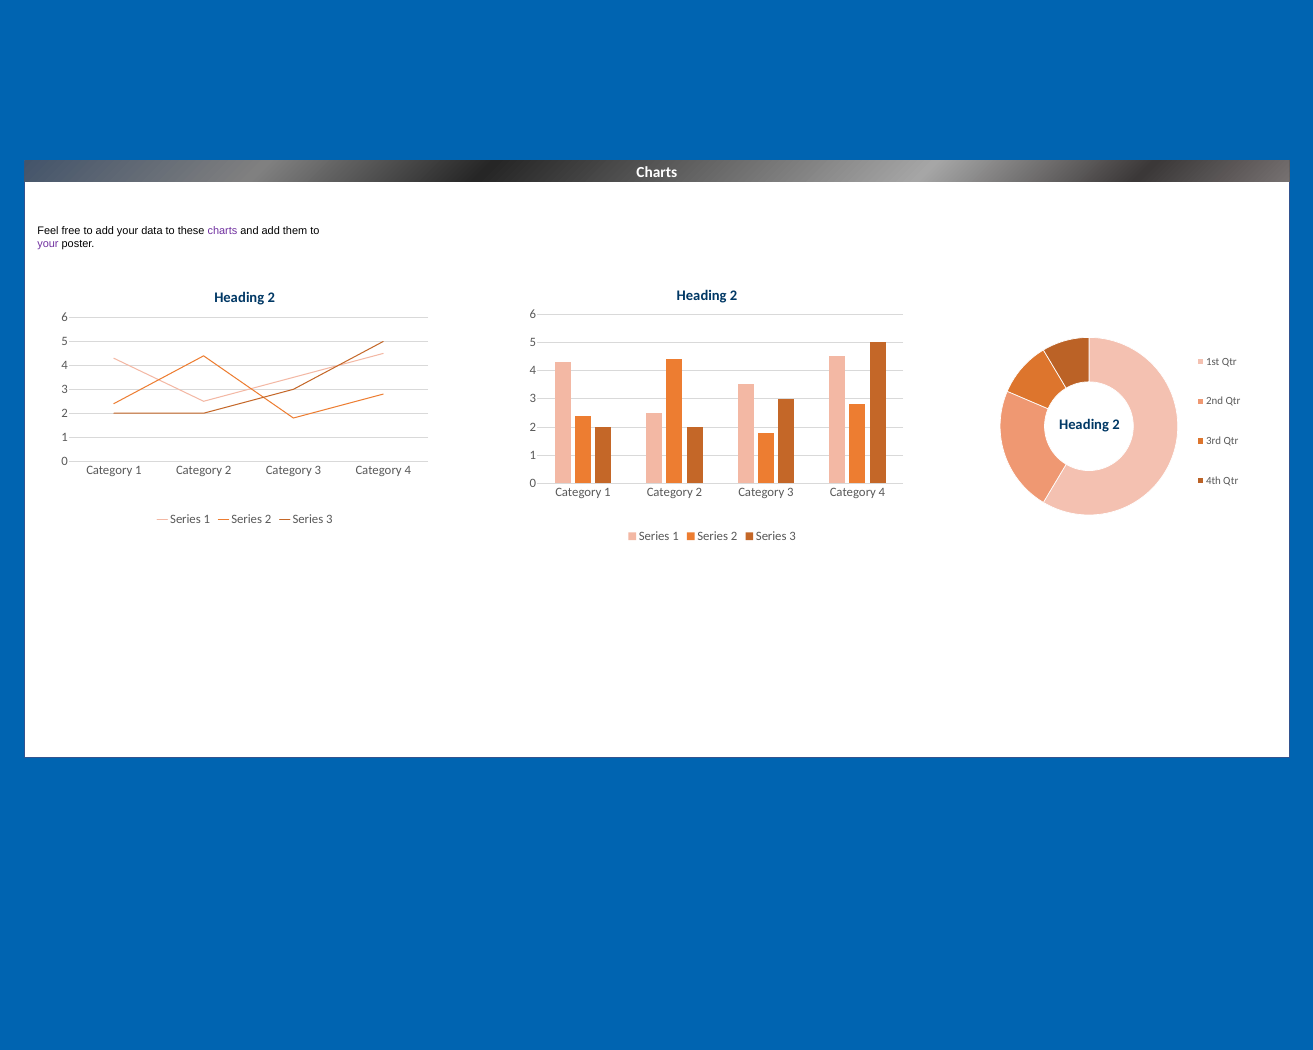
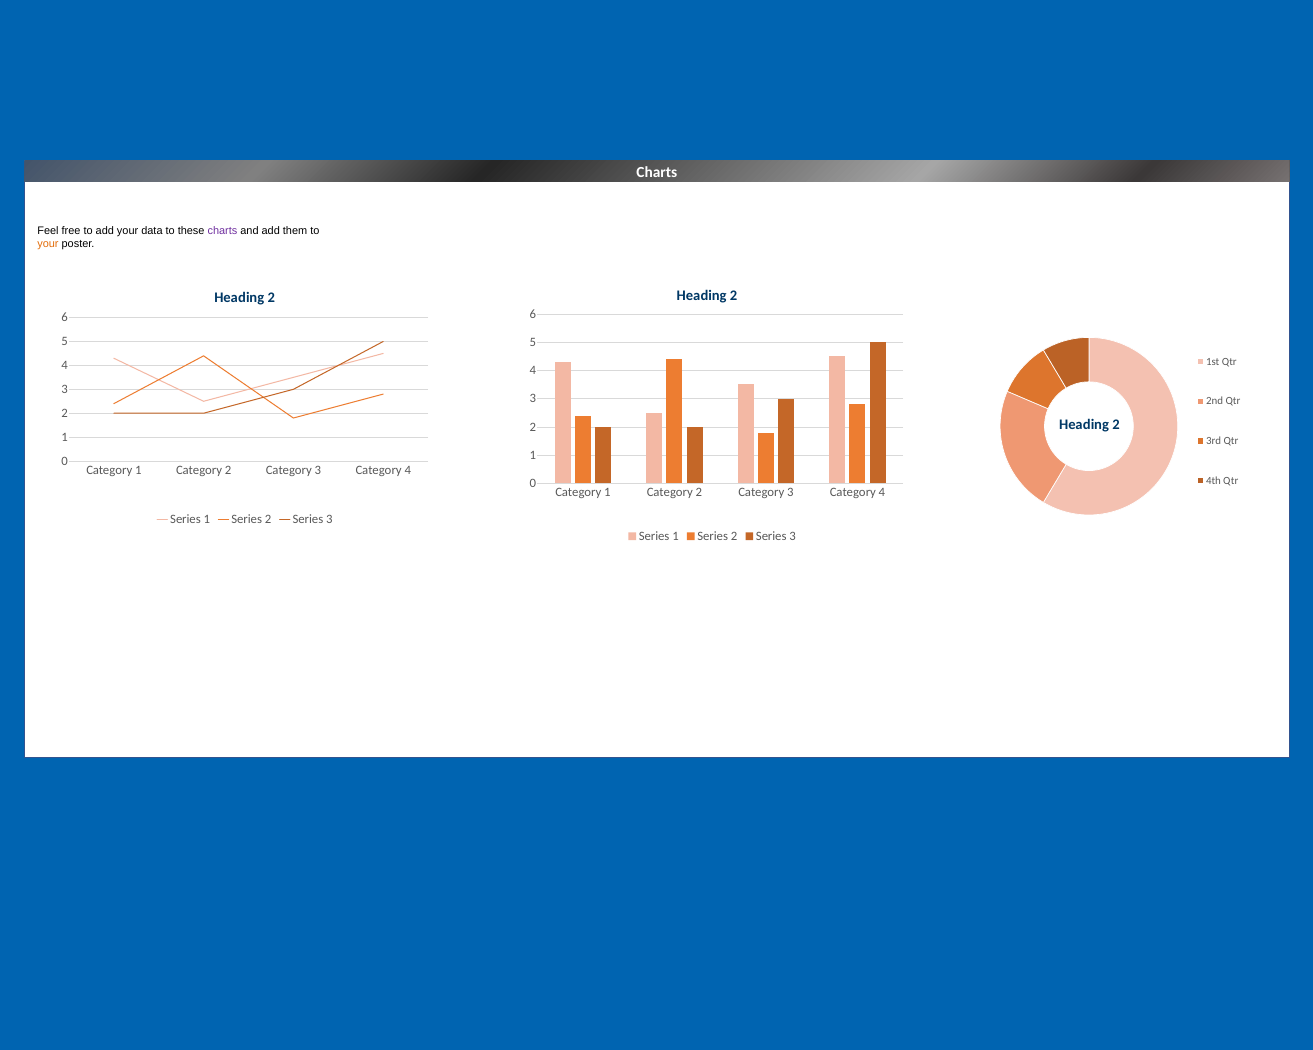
your at (48, 244) colour: purple -> orange
